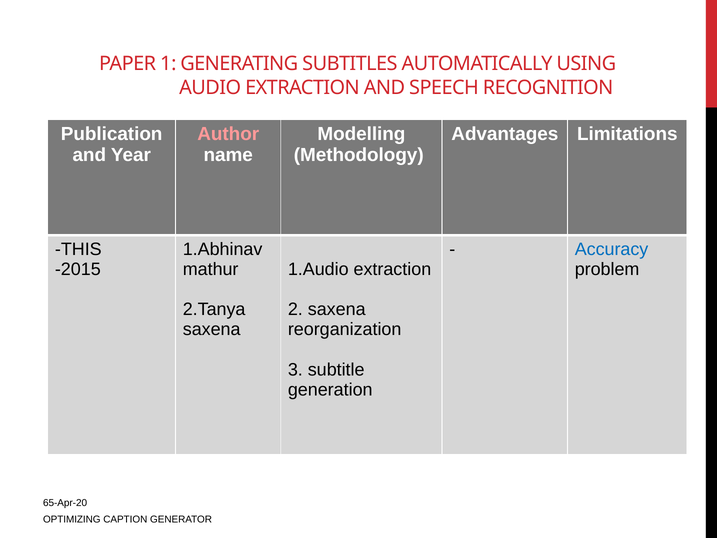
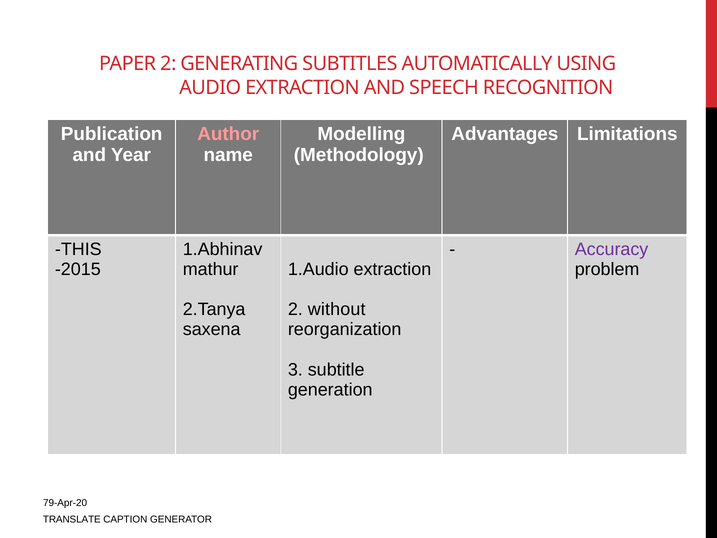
PAPER 1: 1 -> 2
Accuracy colour: blue -> purple
2 saxena: saxena -> without
65-Apr-20: 65-Apr-20 -> 79-Apr-20
OPTIMIZING: OPTIMIZING -> TRANSLATE
